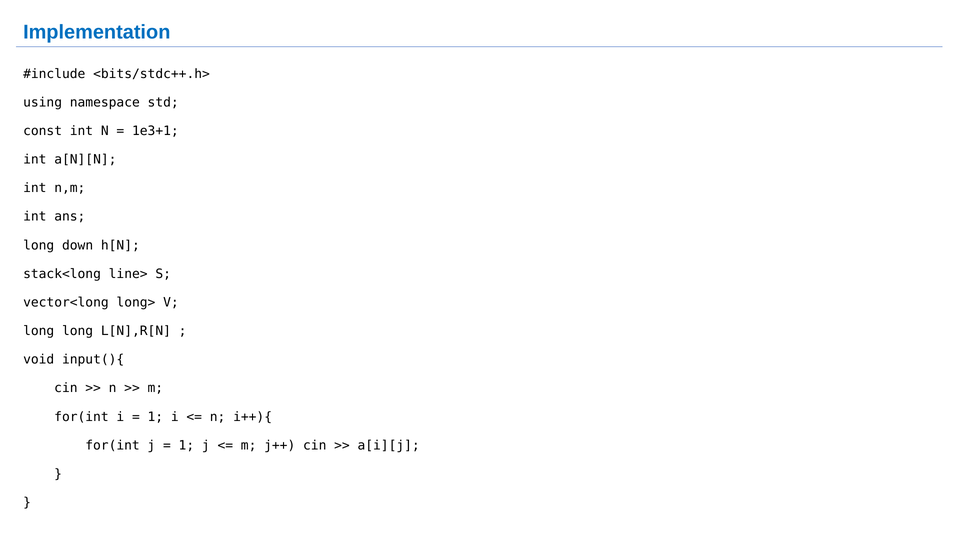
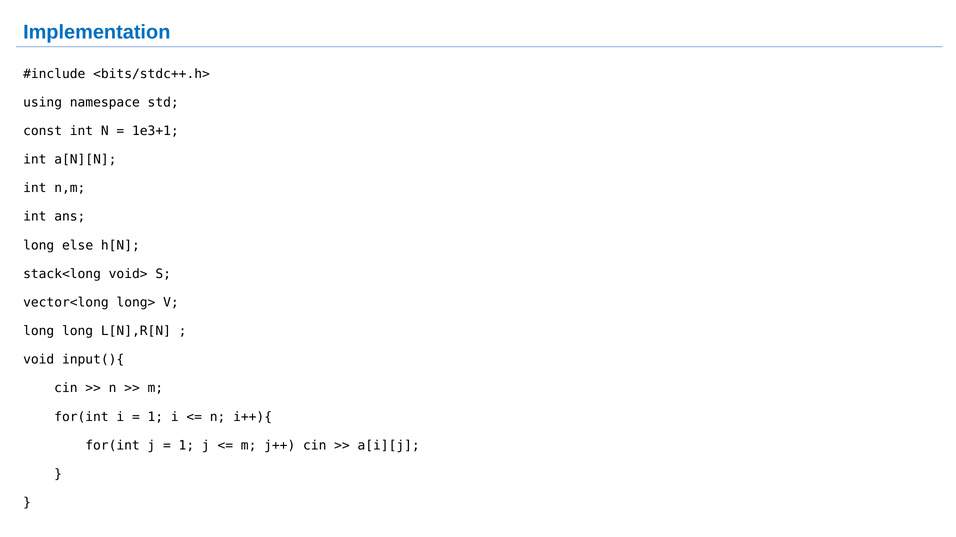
down: down -> else
line>: line> -> void>
